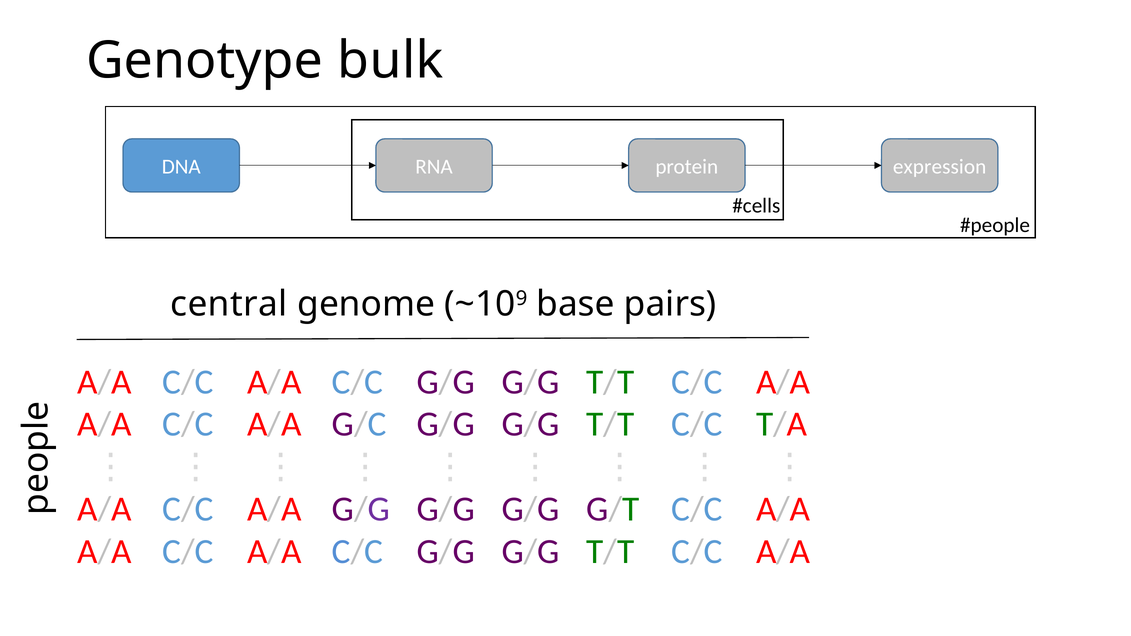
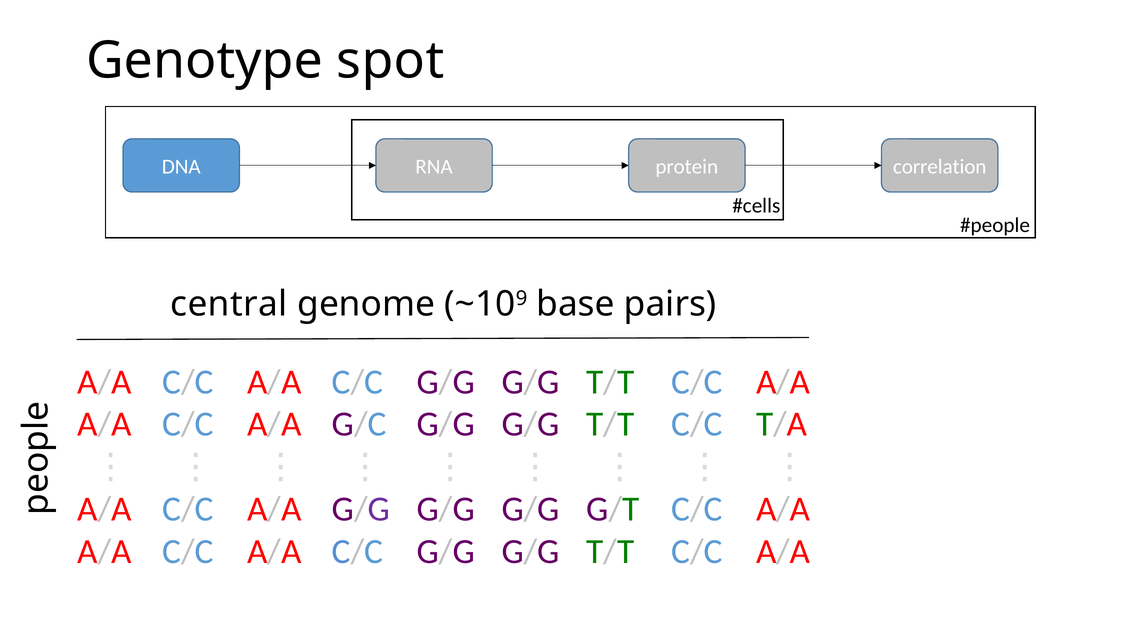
bulk: bulk -> spot
expression: expression -> correlation
